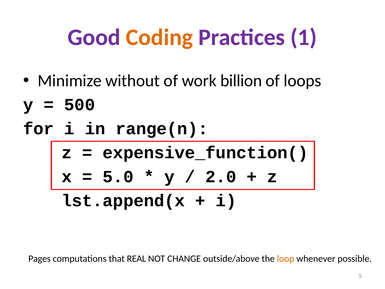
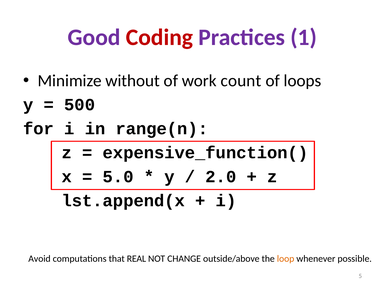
Coding colour: orange -> red
billion: billion -> count
Pages: Pages -> Avoid
